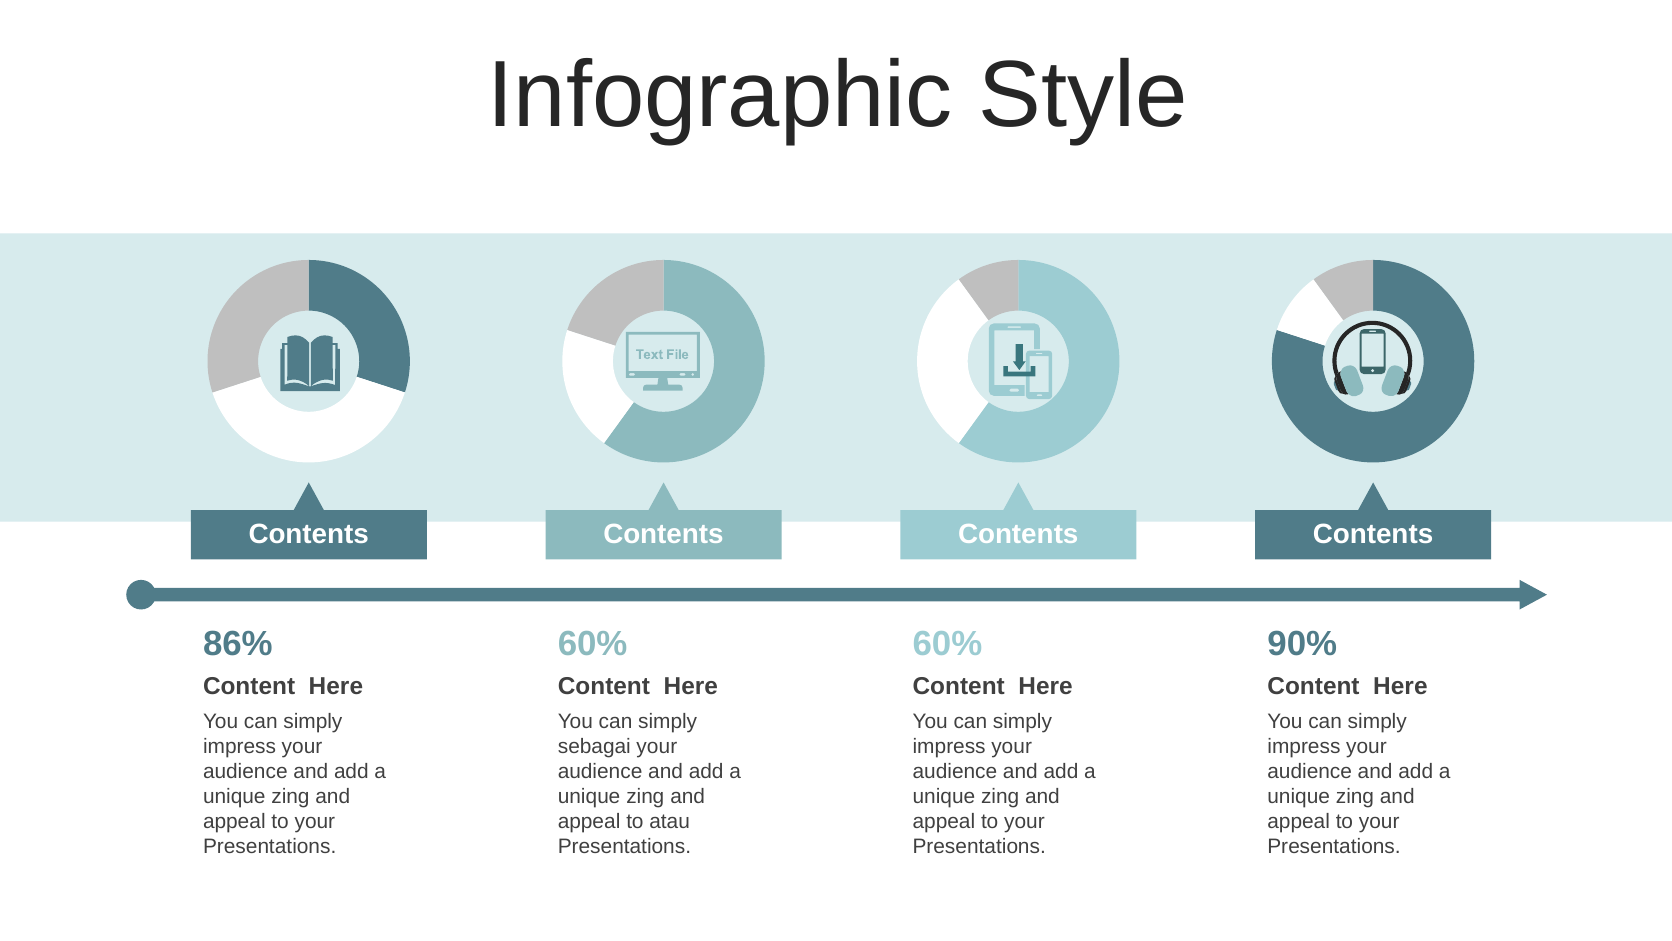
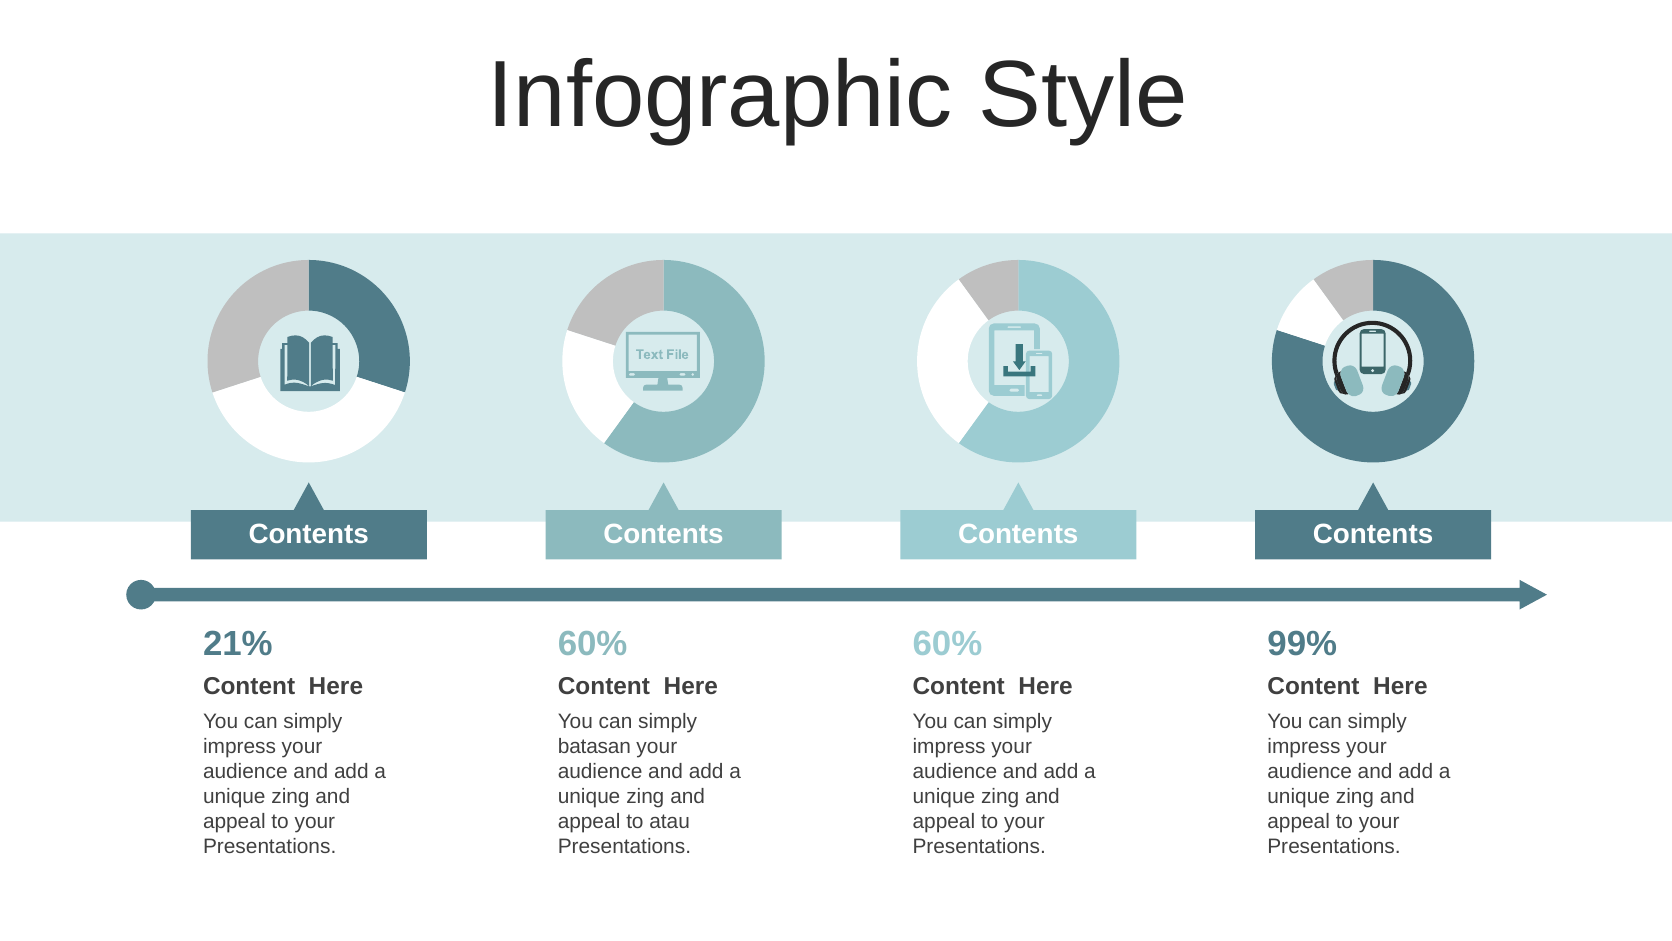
86%: 86% -> 21%
90%: 90% -> 99%
sebagai: sebagai -> batasan
